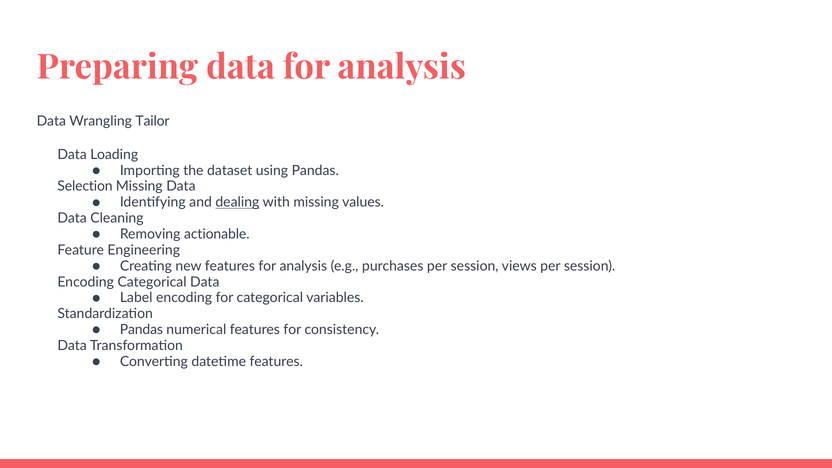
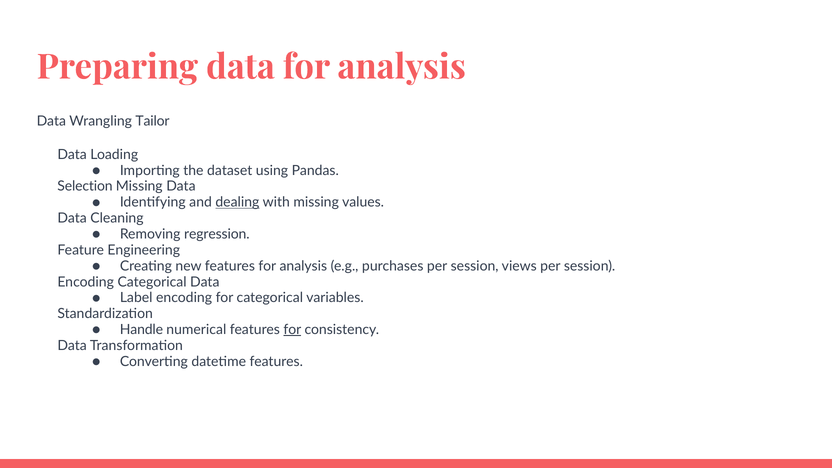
actionable: actionable -> regression
Pandas at (141, 330): Pandas -> Handle
for at (292, 330) underline: none -> present
